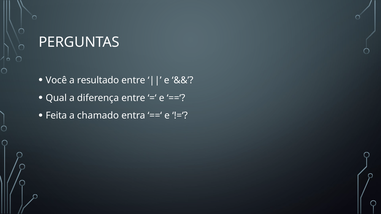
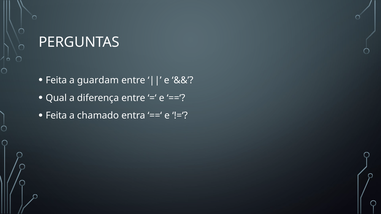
Você at (56, 80): Você -> Feita
resultado: resultado -> guardam
